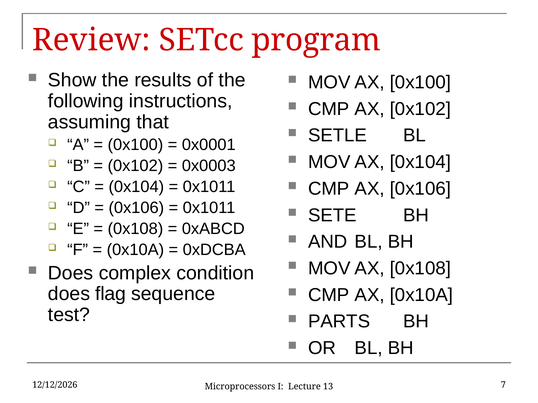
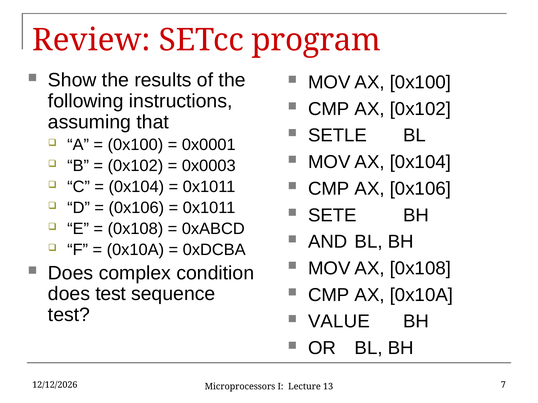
does flag: flag -> test
PARTS: PARTS -> VALUE
